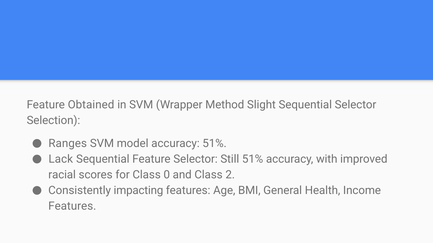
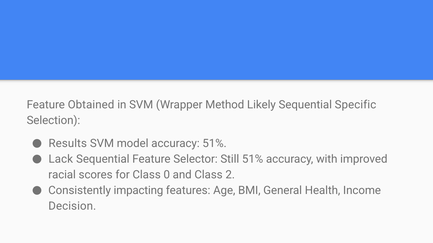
Slight: Slight -> Likely
Sequential Selector: Selector -> Specific
Ranges: Ranges -> Results
Features at (72, 207): Features -> Decision
